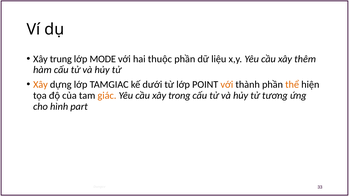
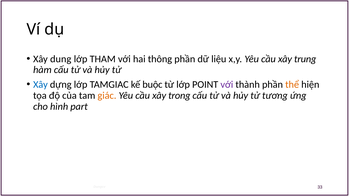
trung: trung -> dung
MODE: MODE -> THAM
thuộc: thuộc -> thông
thêm: thêm -> trung
Xây at (40, 85) colour: orange -> blue
dưới: dưới -> buộc
với at (227, 85) colour: orange -> purple
